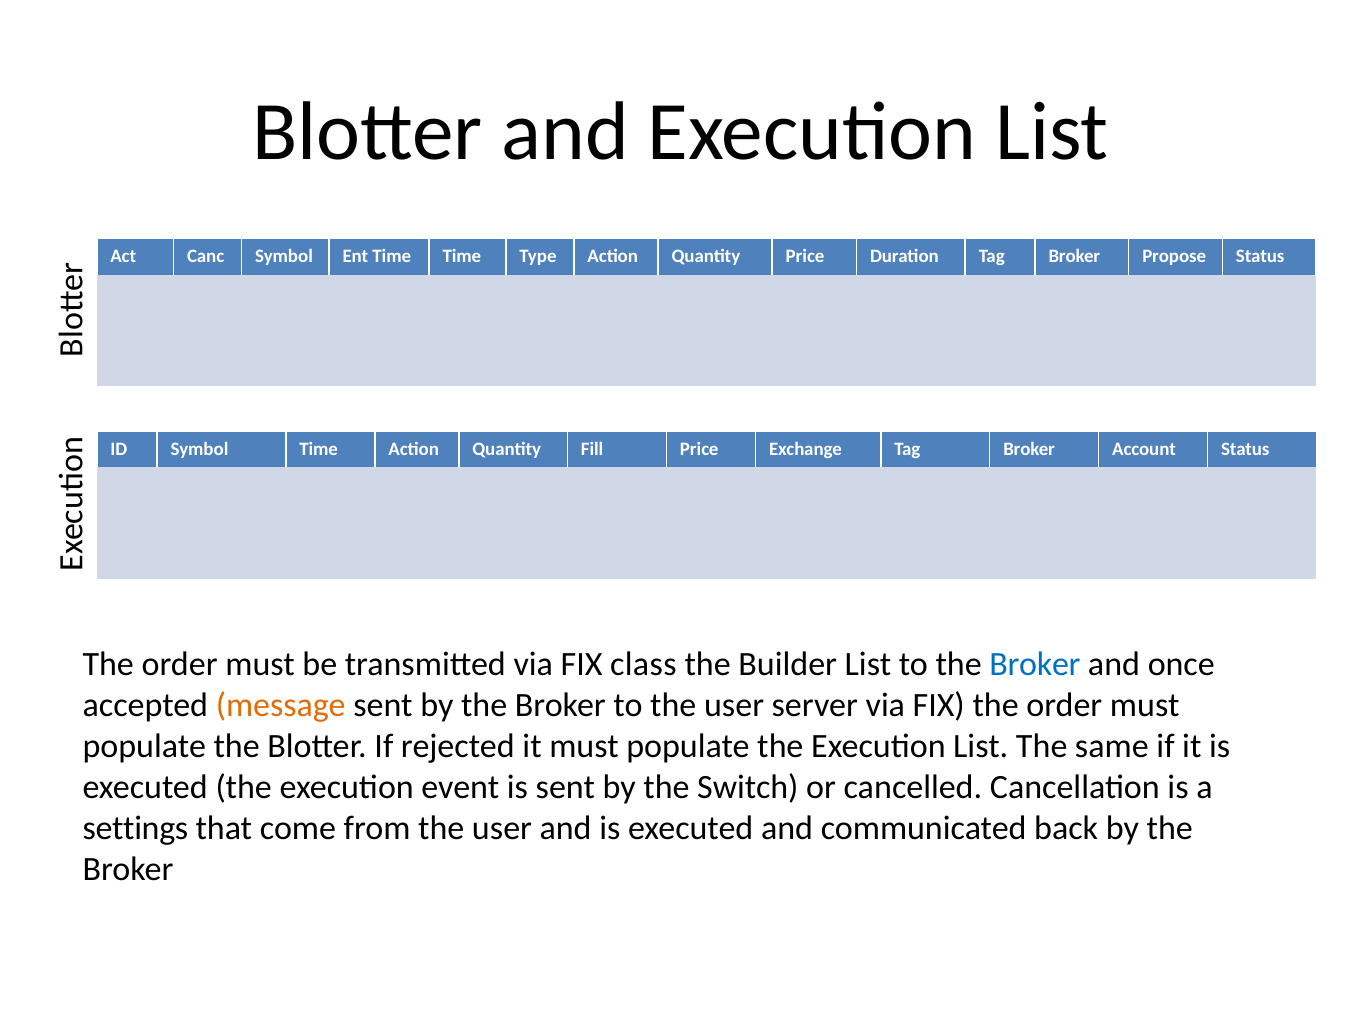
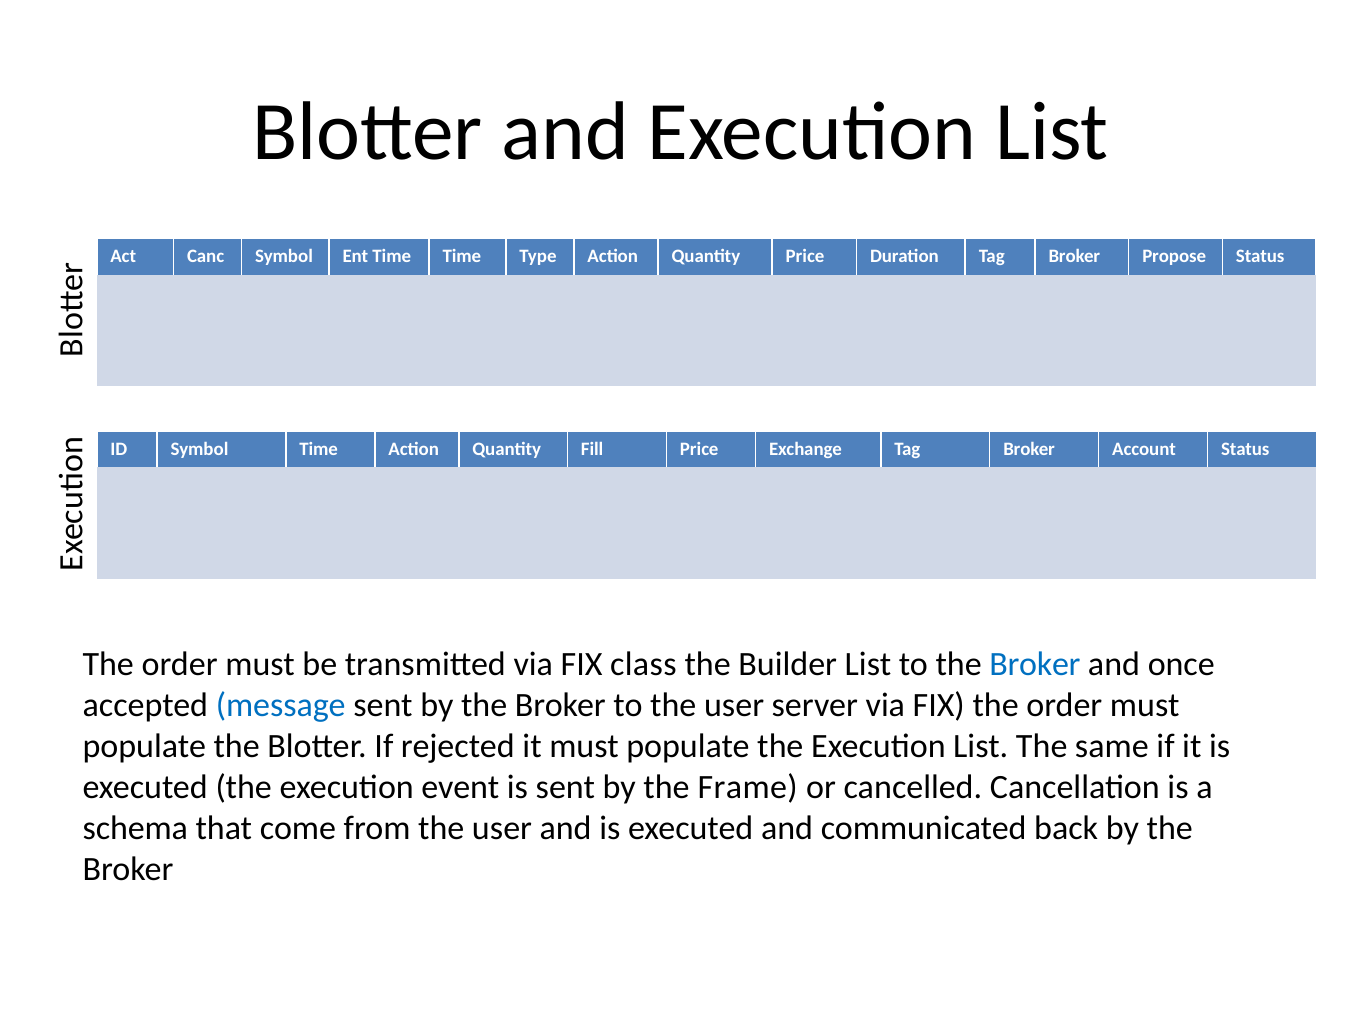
message colour: orange -> blue
Switch: Switch -> Frame
settings: settings -> schema
